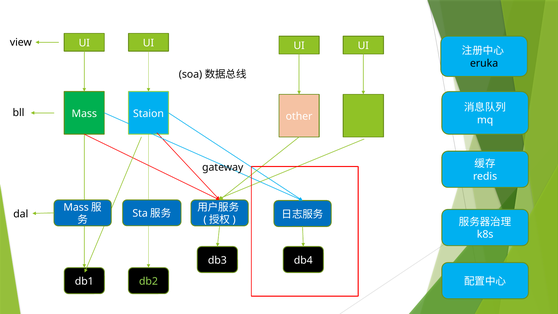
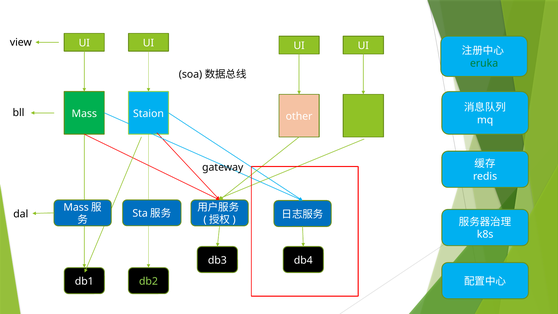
eruka colour: black -> green
